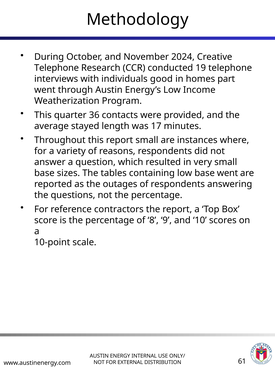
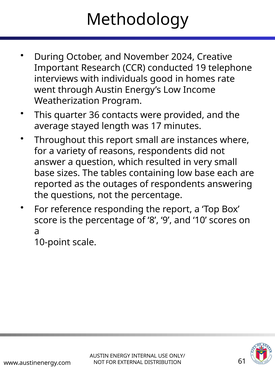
Telephone at (57, 68): Telephone -> Important
part: part -> rate
base went: went -> each
contractors: contractors -> responding
